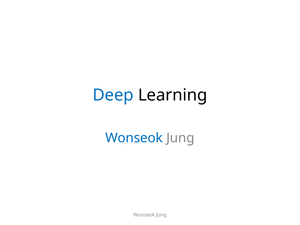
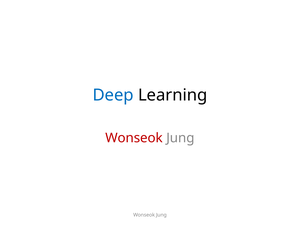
Wonseok at (134, 138) colour: blue -> red
